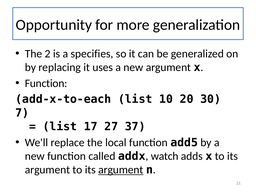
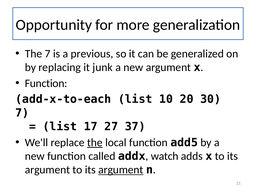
The 2: 2 -> 7
specifies: specifies -> previous
uses: uses -> junk
the at (95, 142) underline: none -> present
